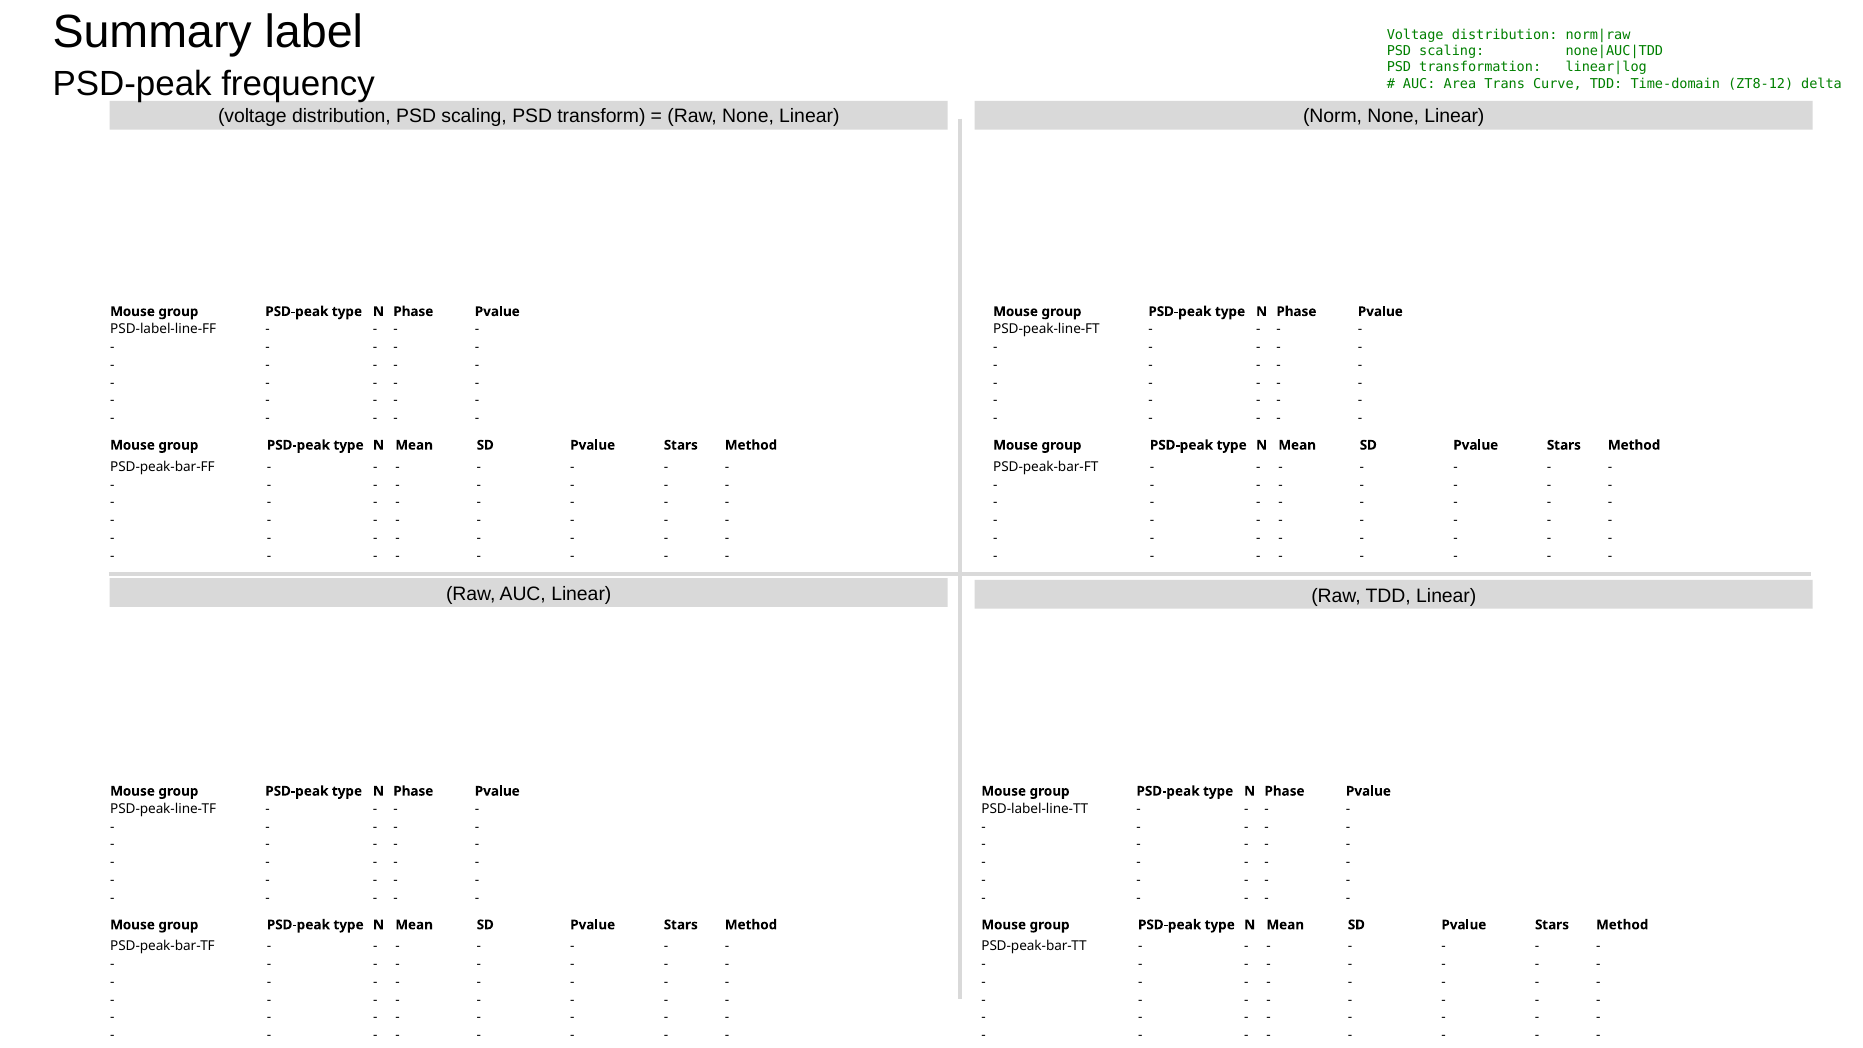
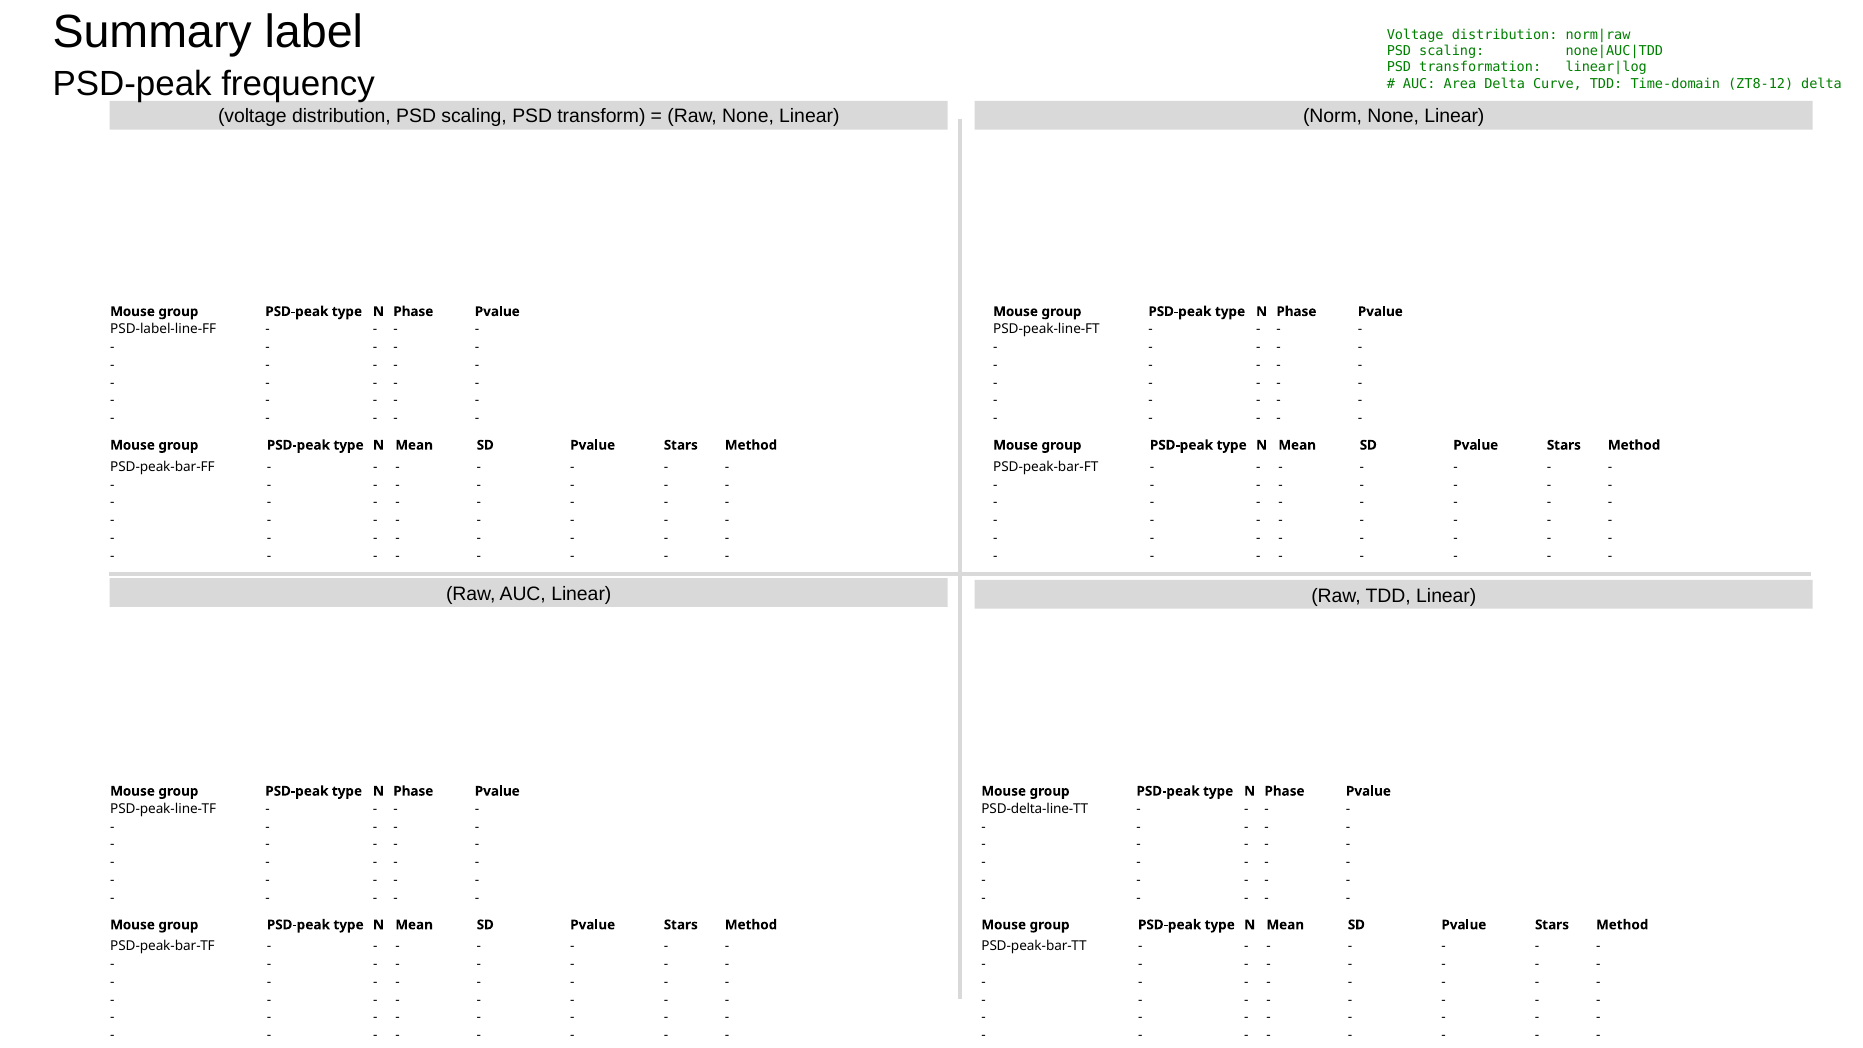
Area Trans: Trans -> Delta
PSD-label-line-TT: PSD-label-line-TT -> PSD-delta-line-TT
